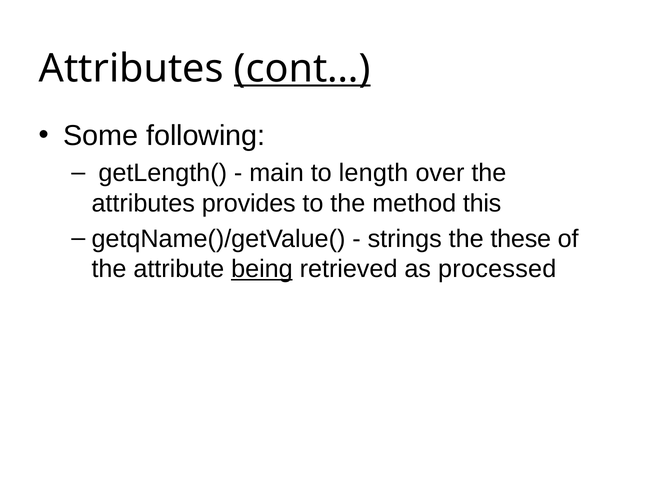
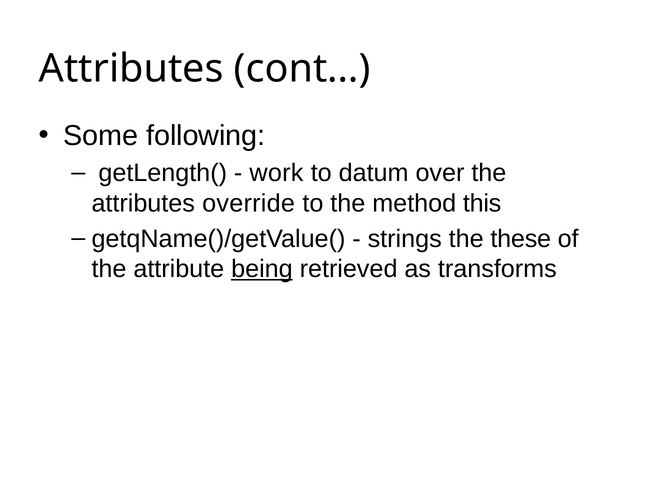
cont… underline: present -> none
main: main -> work
length: length -> datum
provides: provides -> override
processed: processed -> transforms
